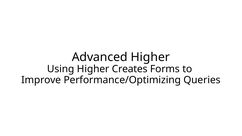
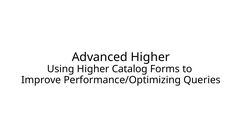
Creates: Creates -> Catalog
